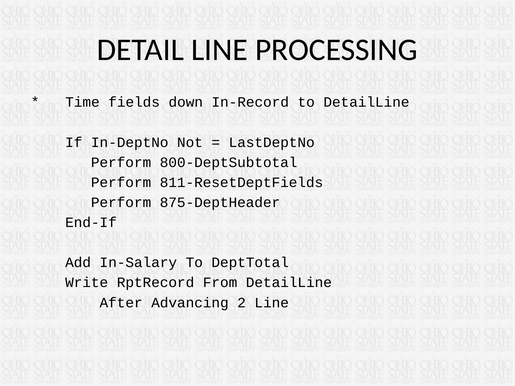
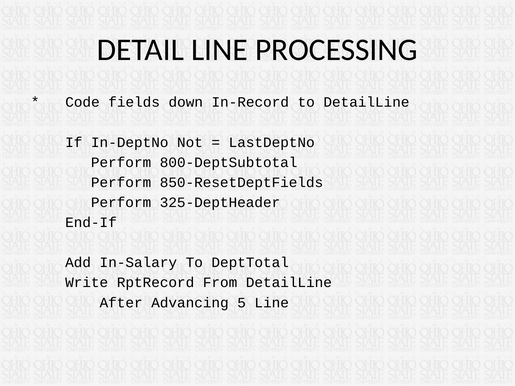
Time: Time -> Code
811-ResetDeptFields: 811-ResetDeptFields -> 850-ResetDeptFields
875-DeptHeader: 875-DeptHeader -> 325-DeptHeader
2: 2 -> 5
